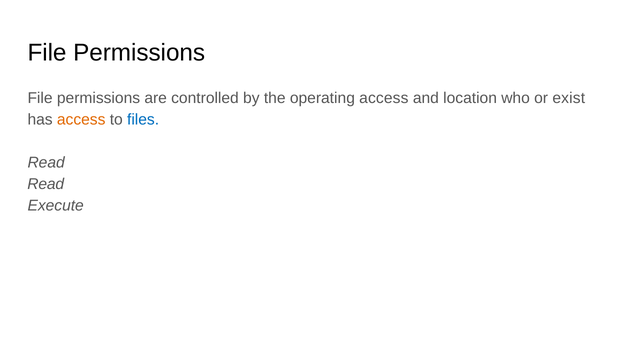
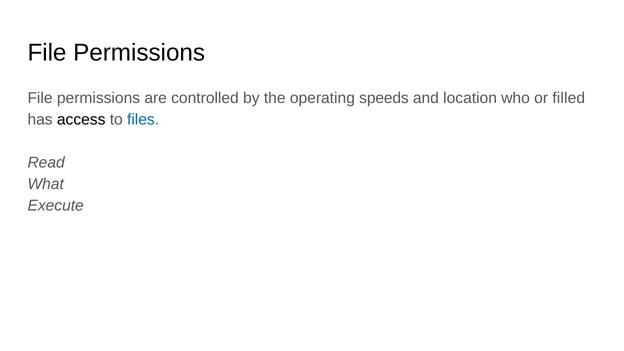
operating access: access -> speeds
exist: exist -> filled
access at (81, 120) colour: orange -> black
Read at (46, 184): Read -> What
